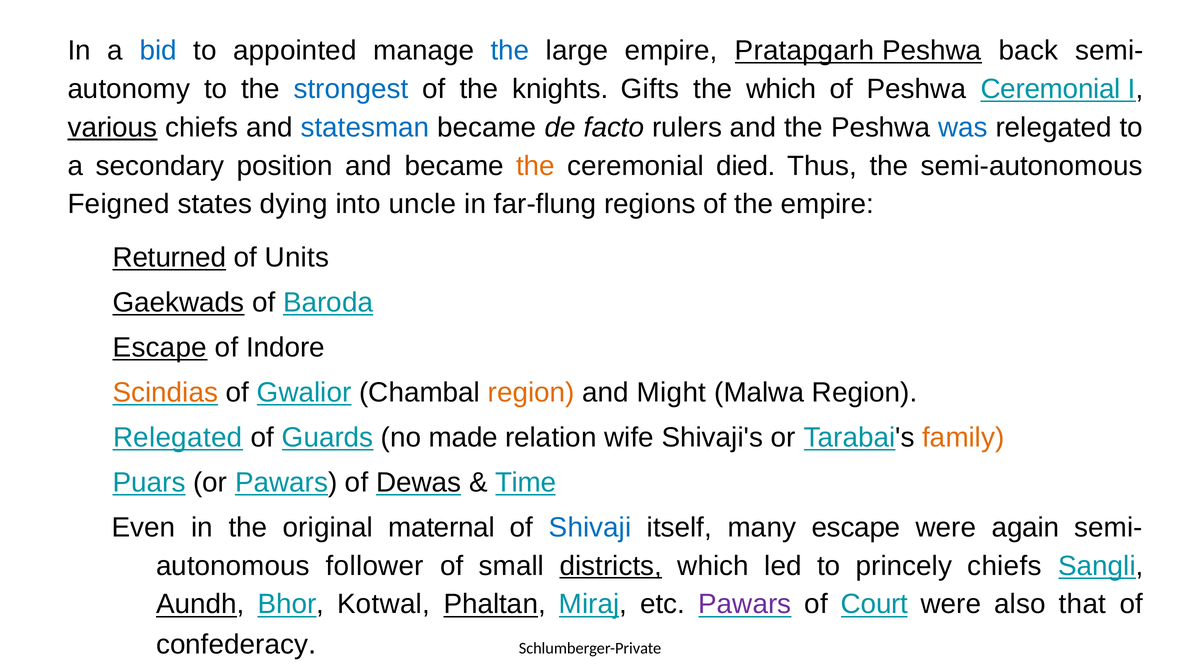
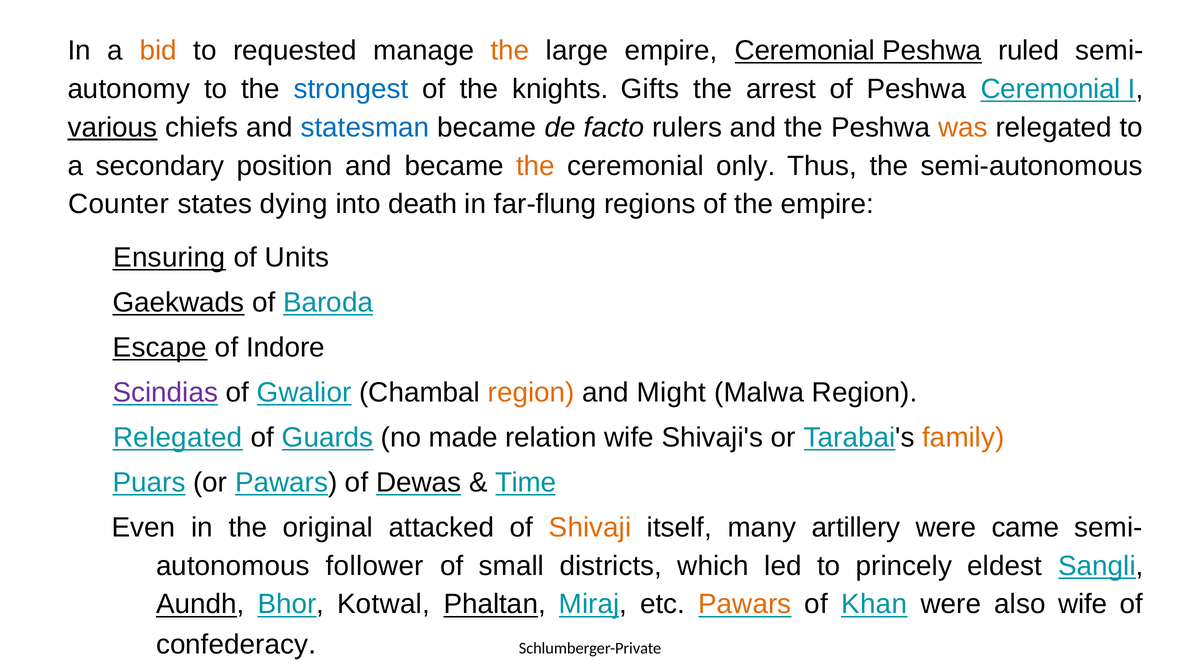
bid colour: blue -> orange
appointed: appointed -> requested
the at (510, 51) colour: blue -> orange
empire Pratapgarh: Pratapgarh -> Ceremonial
back: back -> ruled
the which: which -> arrest
was colour: blue -> orange
died: died -> only
Feigned: Feigned -> Counter
uncle: uncle -> death
Returned: Returned -> Ensuring
Scindias colour: orange -> purple
maternal: maternal -> attacked
Shivaji colour: blue -> orange
many escape: escape -> artillery
again: again -> came
districts underline: present -> none
princely chiefs: chiefs -> eldest
Pawars at (745, 604) colour: purple -> orange
Court: Court -> Khan
also that: that -> wife
